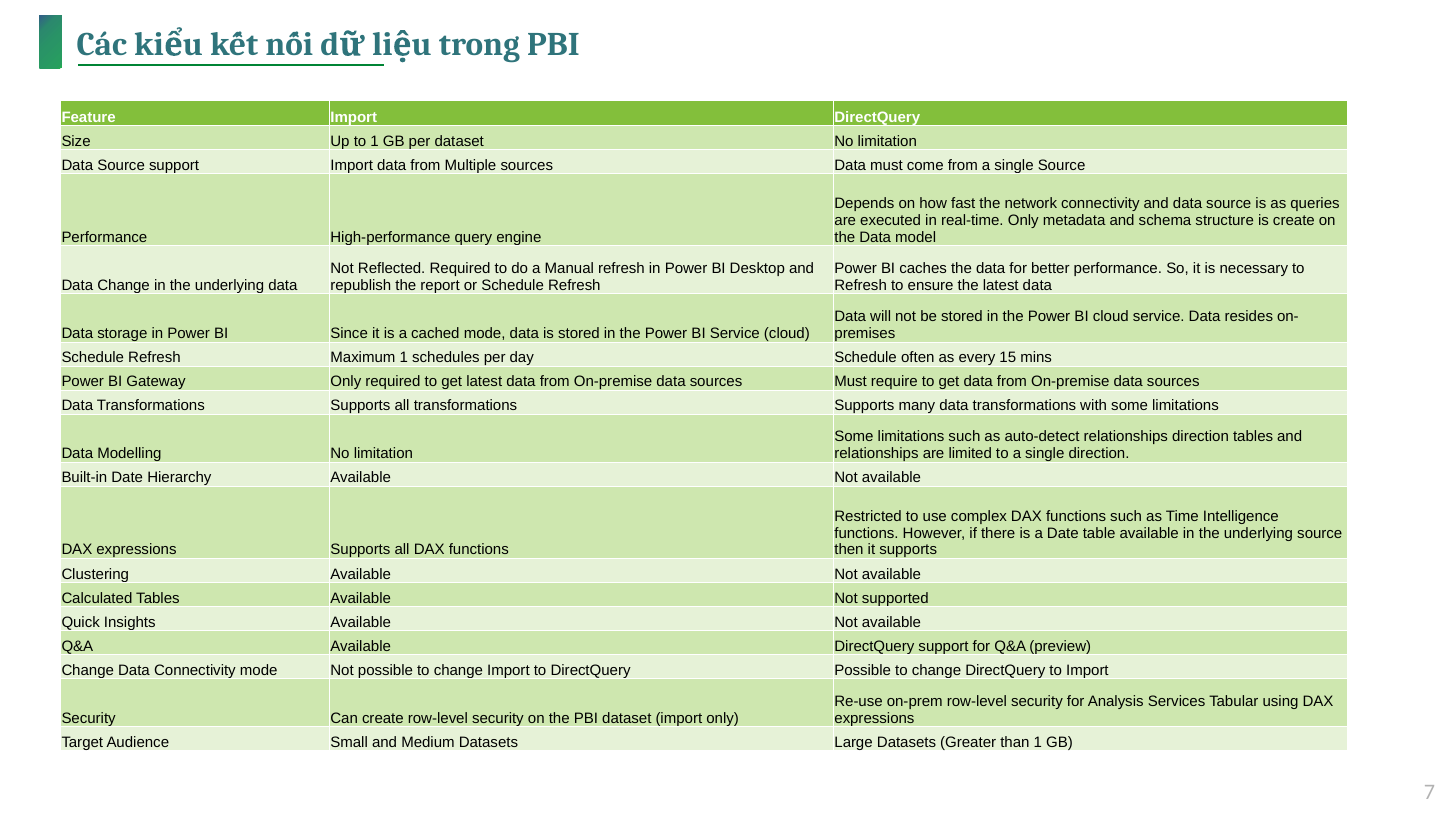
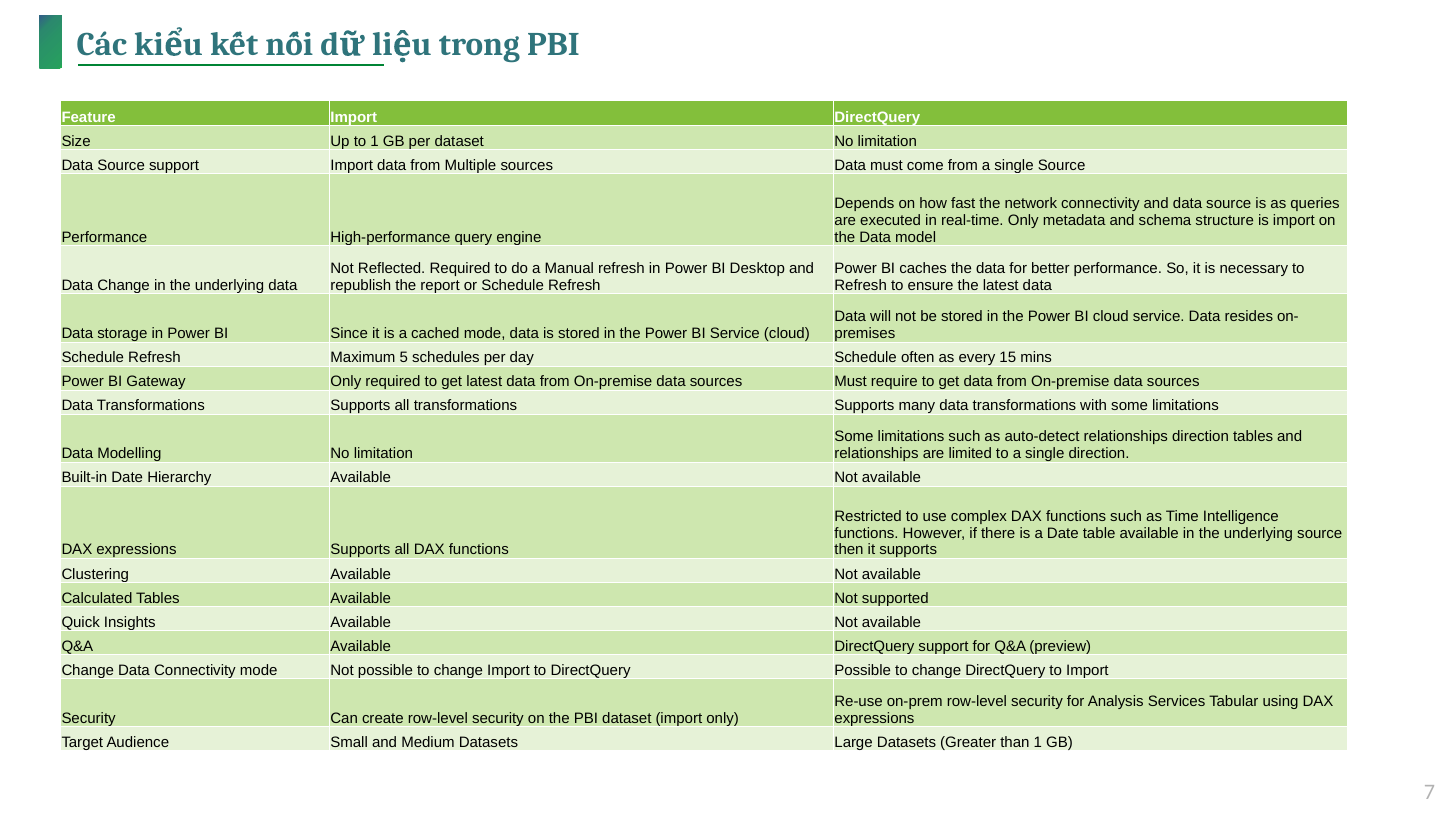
is create: create -> import
Maximum 1: 1 -> 5
